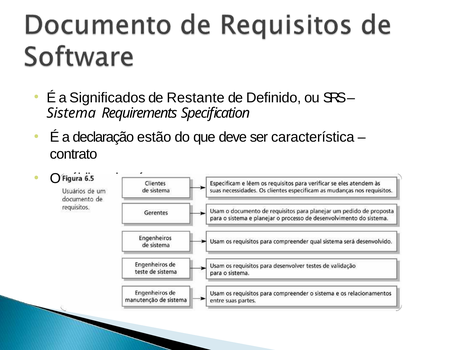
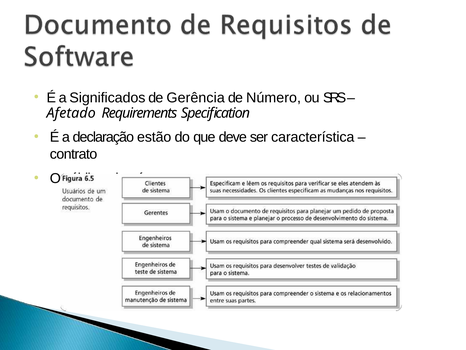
Restante: Restante -> Gerência
Definido: Definido -> Número
Sistema: Sistema -> Afetado
